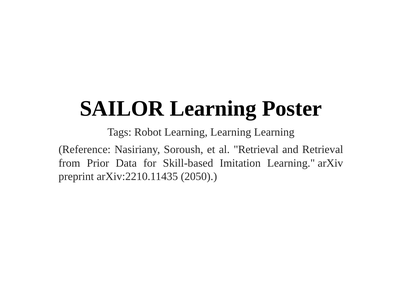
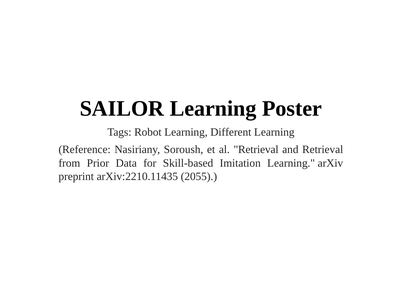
Robot Learning Learning: Learning -> Different
2050: 2050 -> 2055
